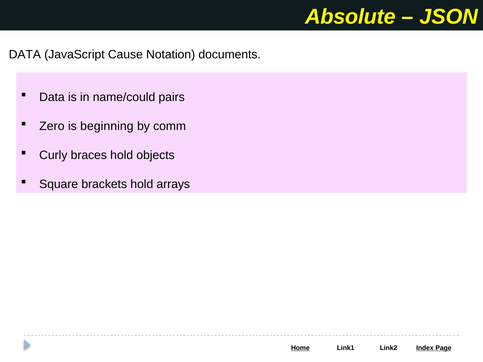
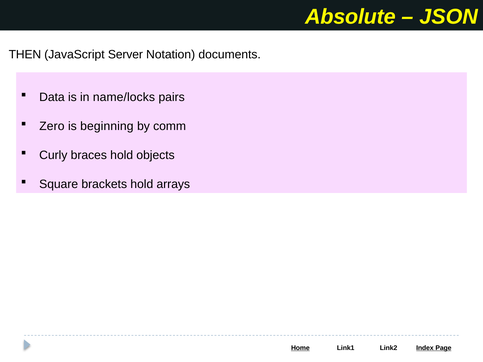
DATA at (25, 55): DATA -> THEN
Cause: Cause -> Server
name/could: name/could -> name/locks
